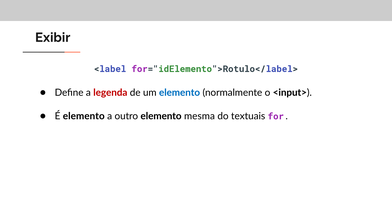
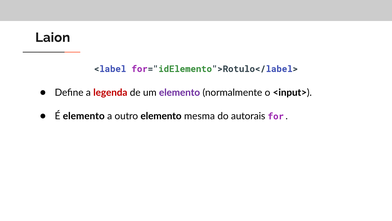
Exibir: Exibir -> Laion
elemento at (180, 92) colour: blue -> purple
textuais: textuais -> autorais
